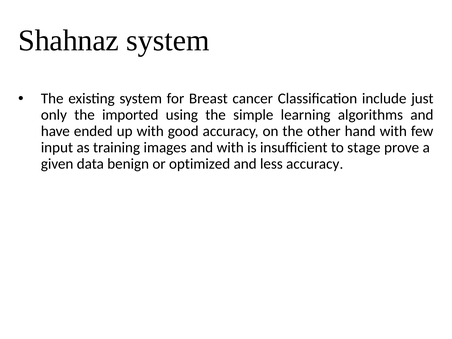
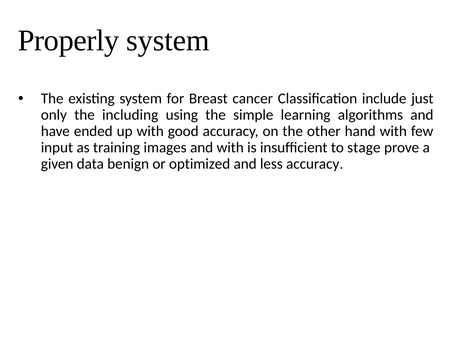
Shahnaz: Shahnaz -> Properly
imported: imported -> including
